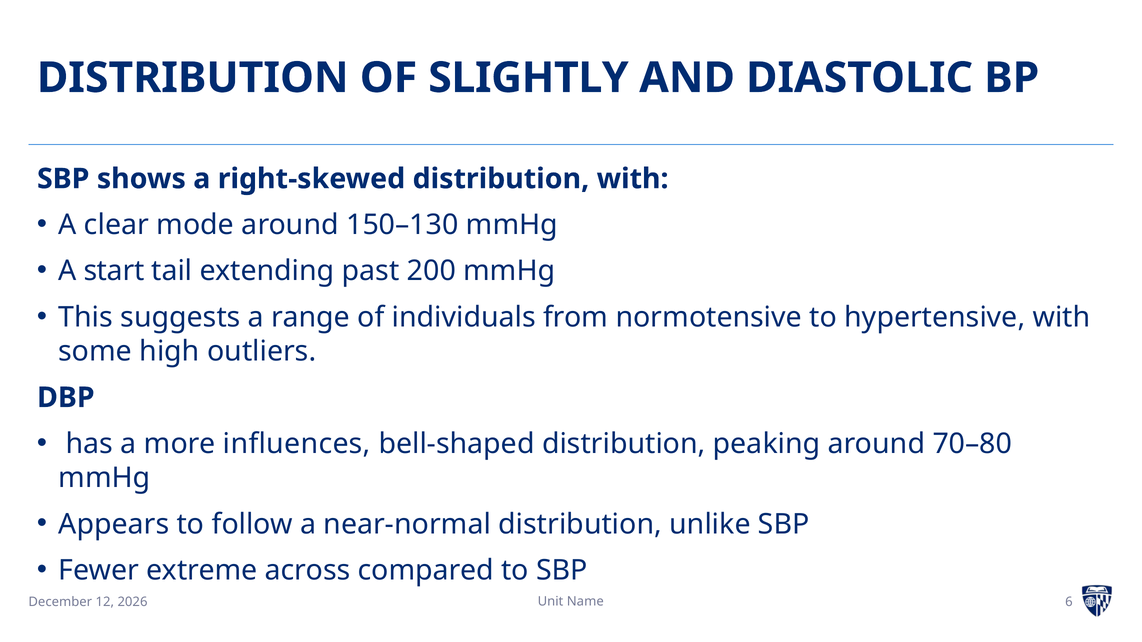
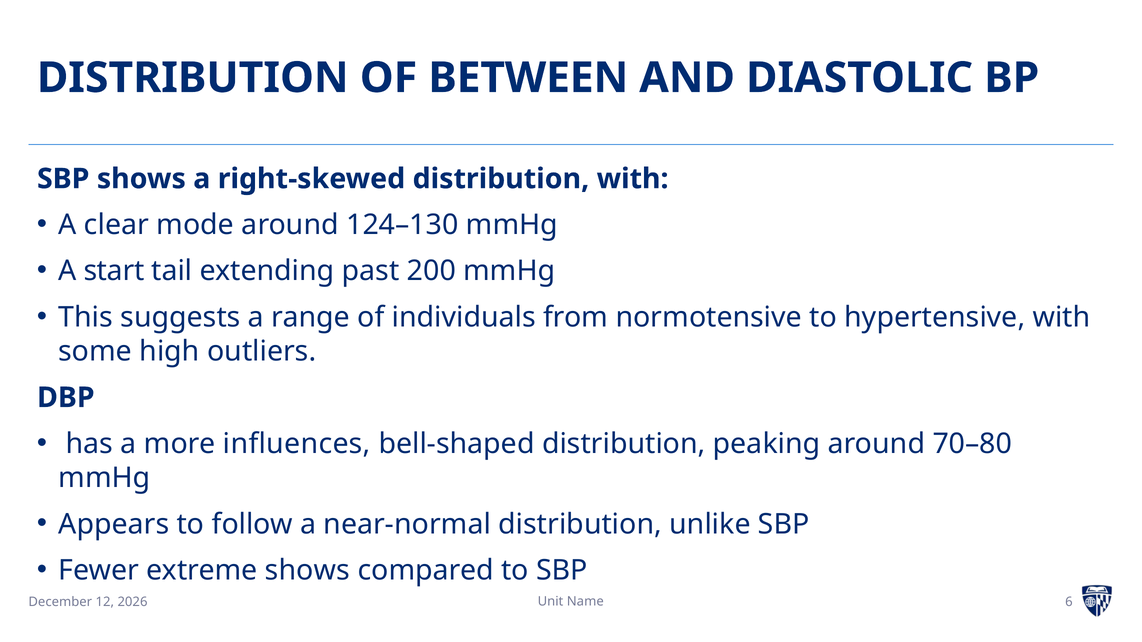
SLIGHTLY: SLIGHTLY -> BETWEEN
150–130: 150–130 -> 124–130
extreme across: across -> shows
